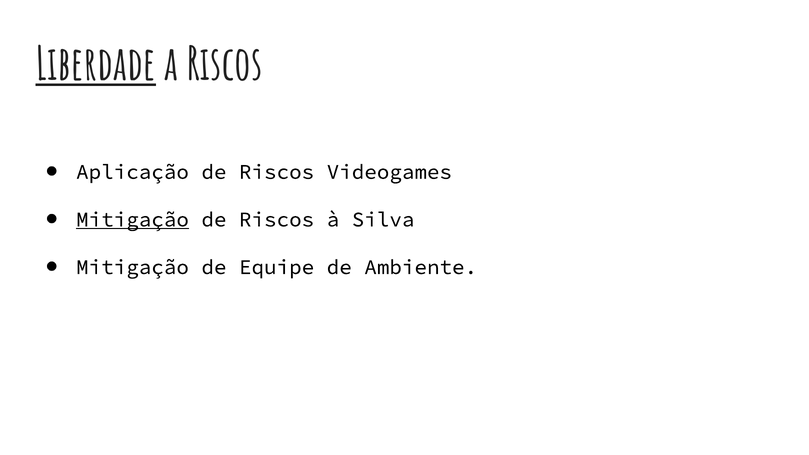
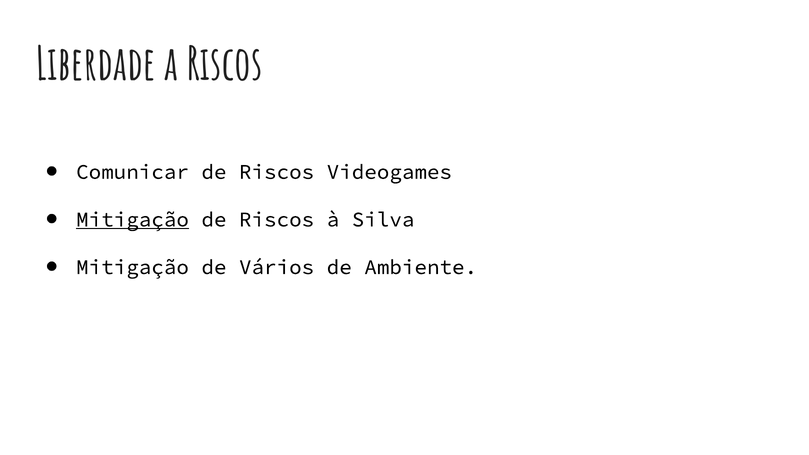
Liberdade underline: present -> none
Aplicação: Aplicação -> Comunicar
Equipe: Equipe -> Vários
